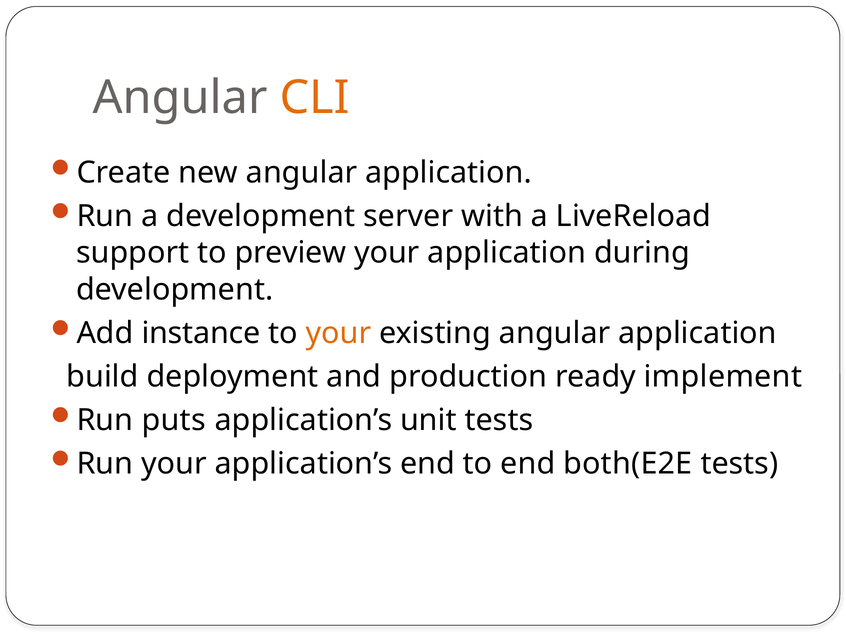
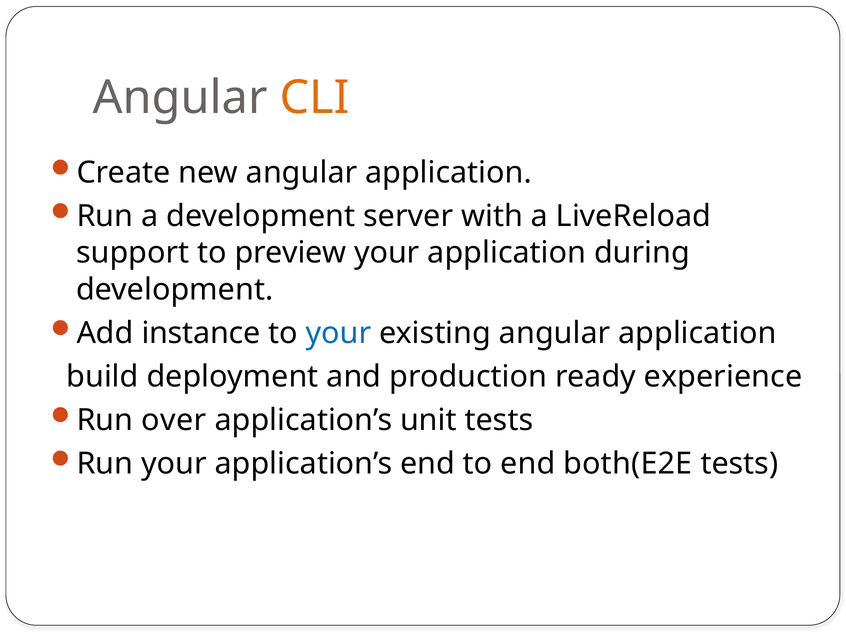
your at (338, 333) colour: orange -> blue
implement: implement -> experience
puts: puts -> over
